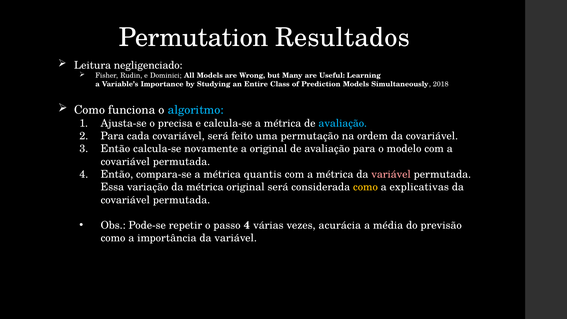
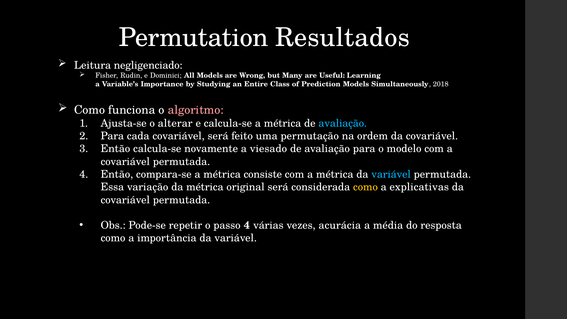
algoritmo colour: light blue -> pink
precisa: precisa -> alterar
a original: original -> viesado
quantis: quantis -> consiste
variável at (391, 174) colour: pink -> light blue
previsão: previsão -> resposta
